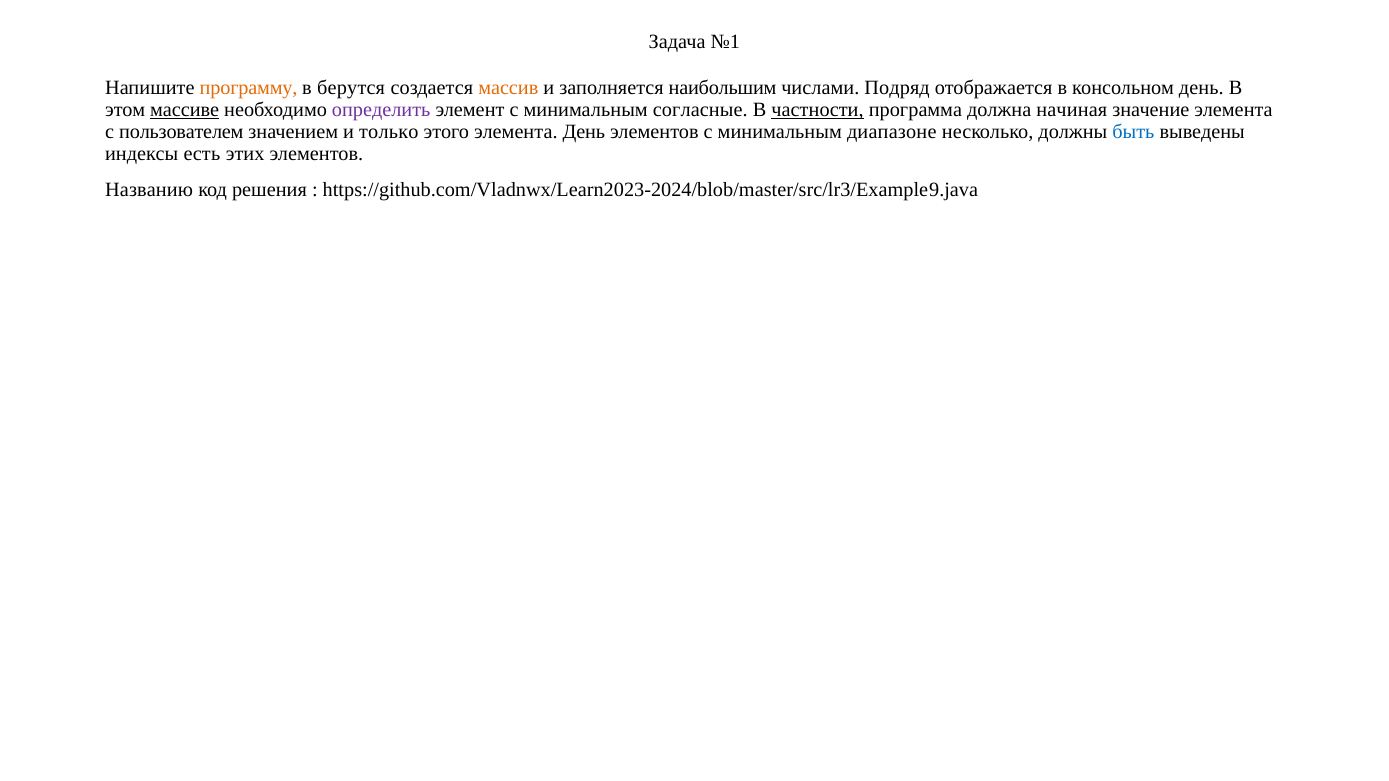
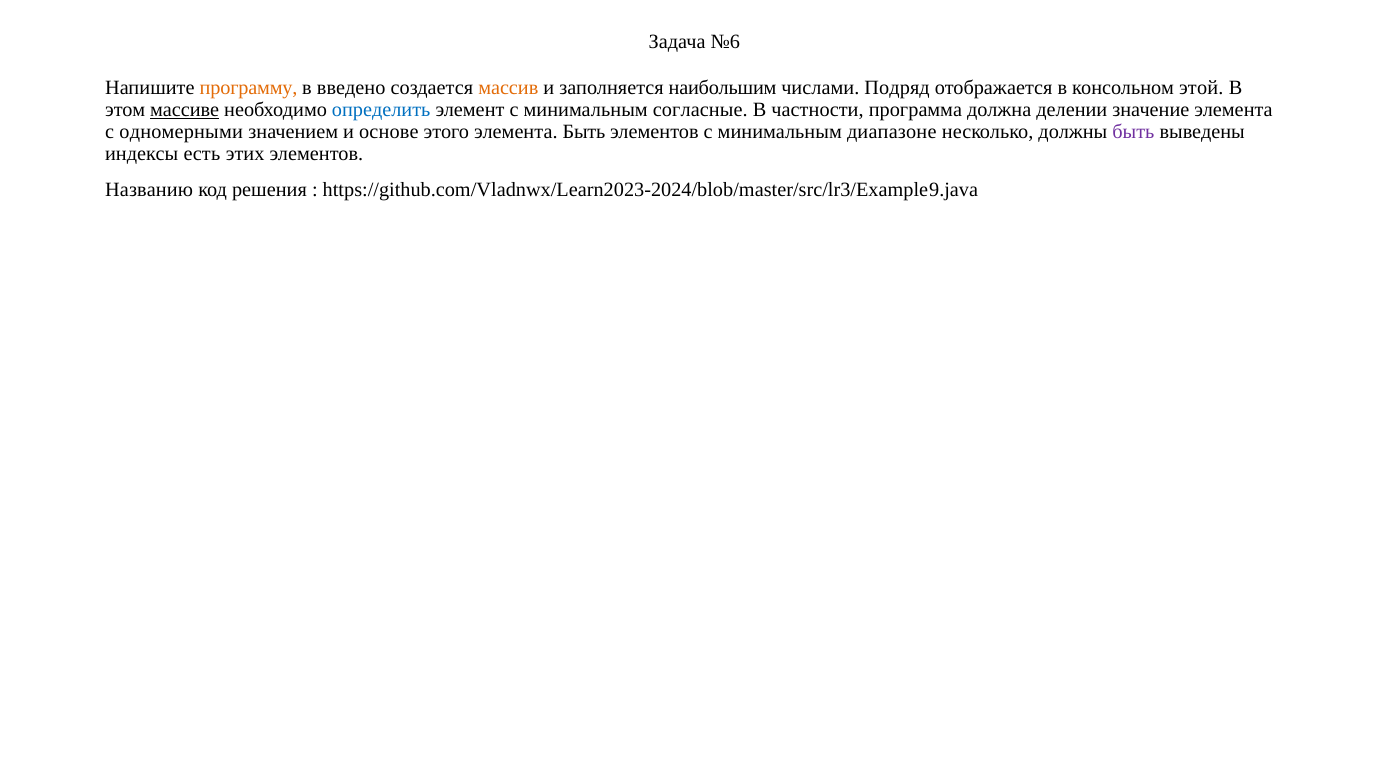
№1: №1 -> №6
берутся: берутся -> введено
консольном день: день -> этой
определить colour: purple -> blue
частности underline: present -> none
начиная: начиная -> делении
пользователем: пользователем -> одномерными
только: только -> основе
элемента День: День -> Быть
быть at (1133, 132) colour: blue -> purple
